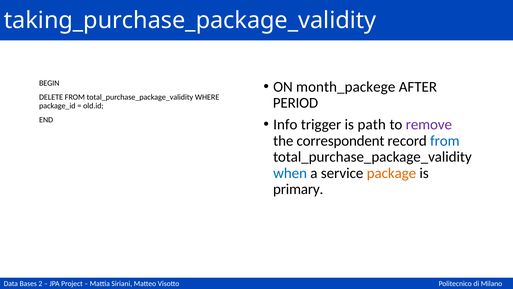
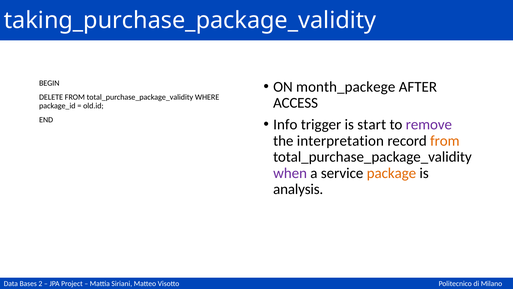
PERIOD: PERIOD -> ACCESS
path: path -> start
correspondent: correspondent -> interpretation
from at (445, 141) colour: blue -> orange
when colour: blue -> purple
primary: primary -> analysis
